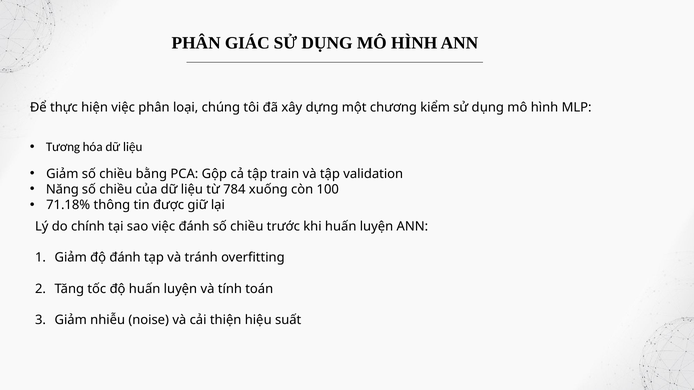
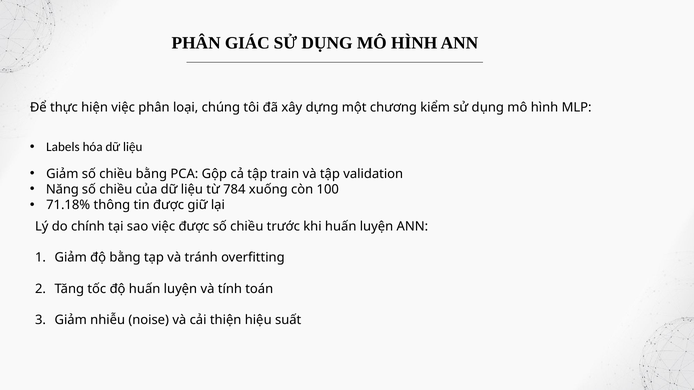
Tương: Tương -> Labels
việc đánh: đánh -> được
độ đánh: đánh -> bằng
